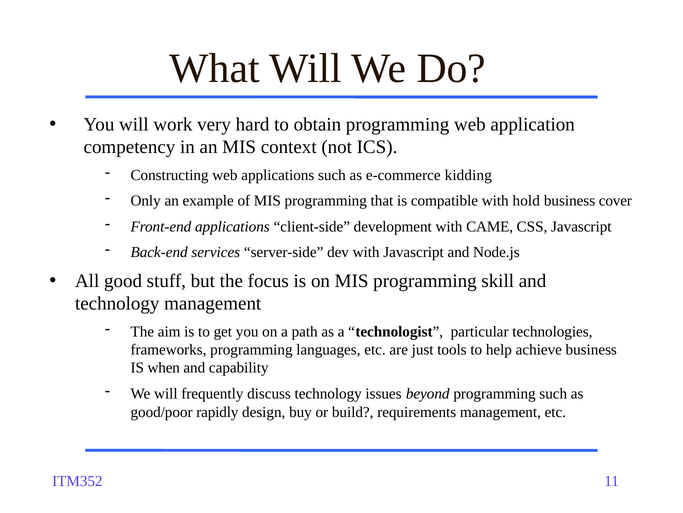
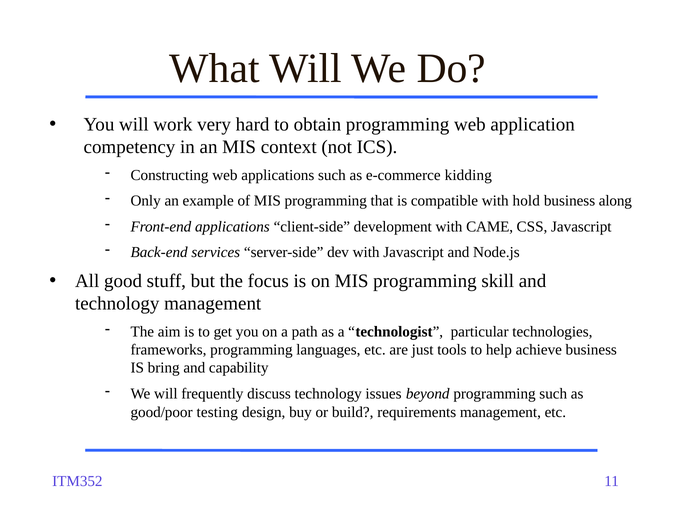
cover: cover -> along
when: when -> bring
rapidly: rapidly -> testing
